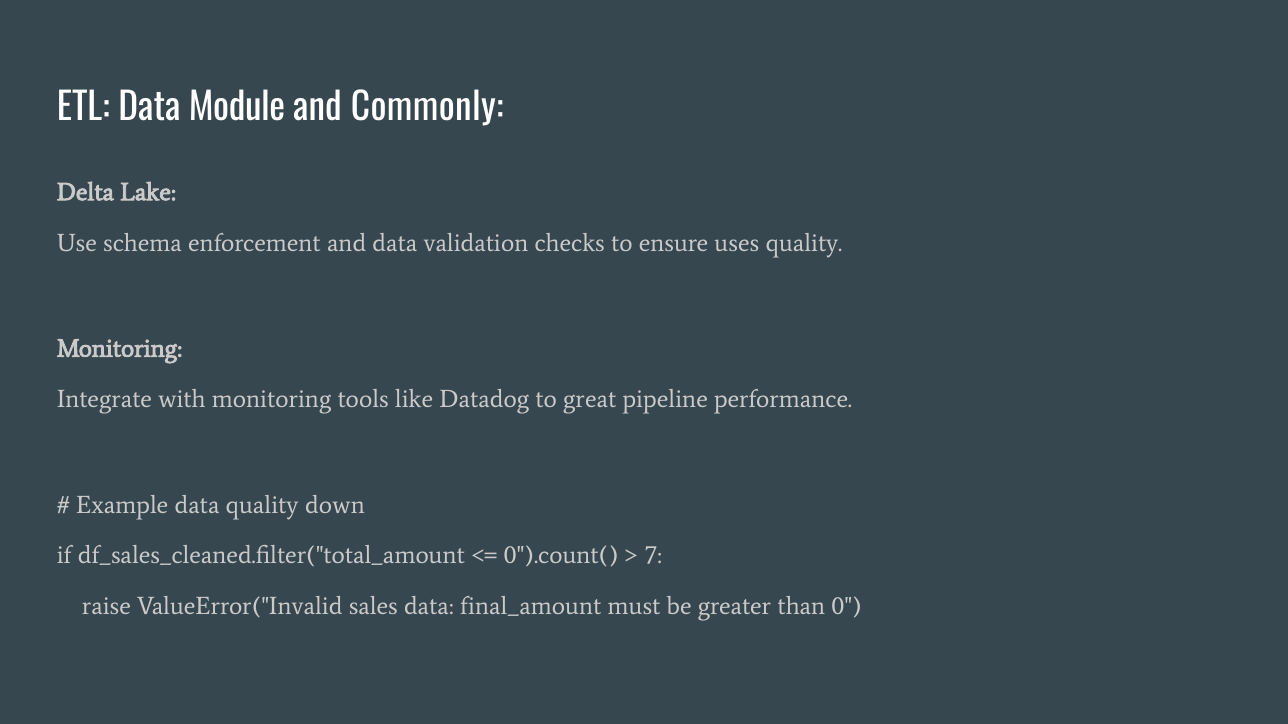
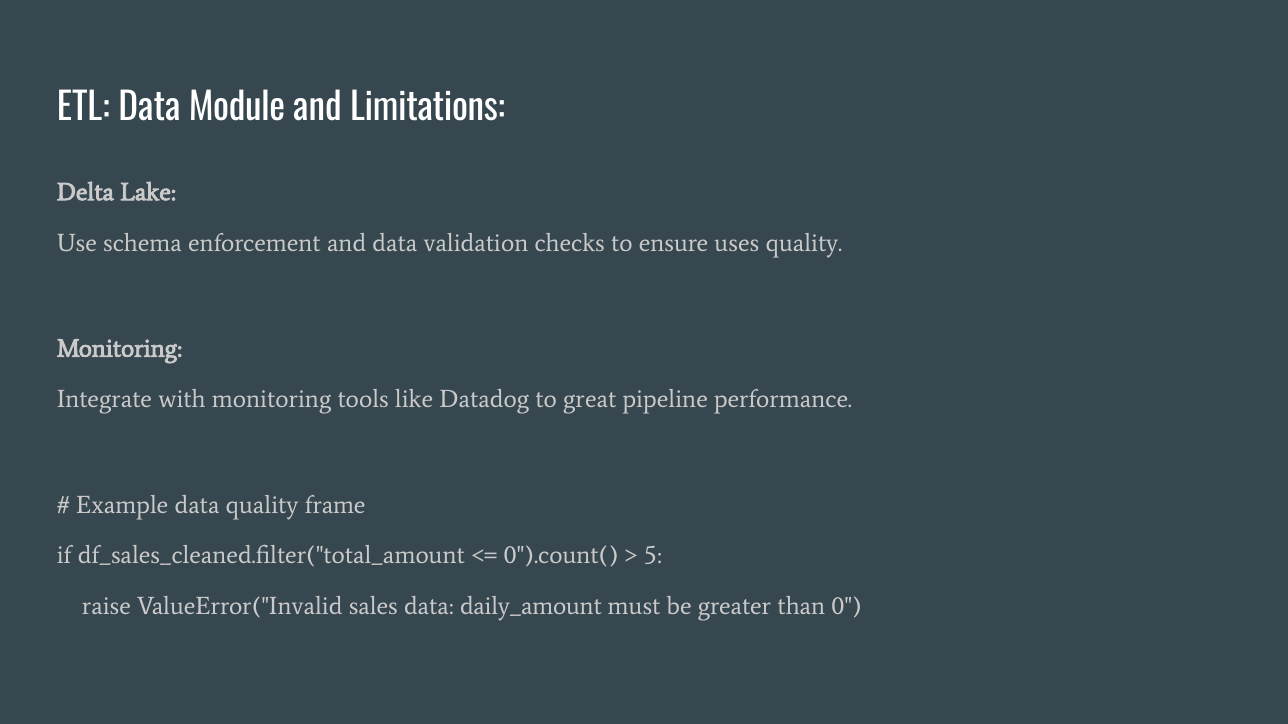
Commonly: Commonly -> Limitations
down: down -> frame
7: 7 -> 5
final_amount: final_amount -> daily_amount
